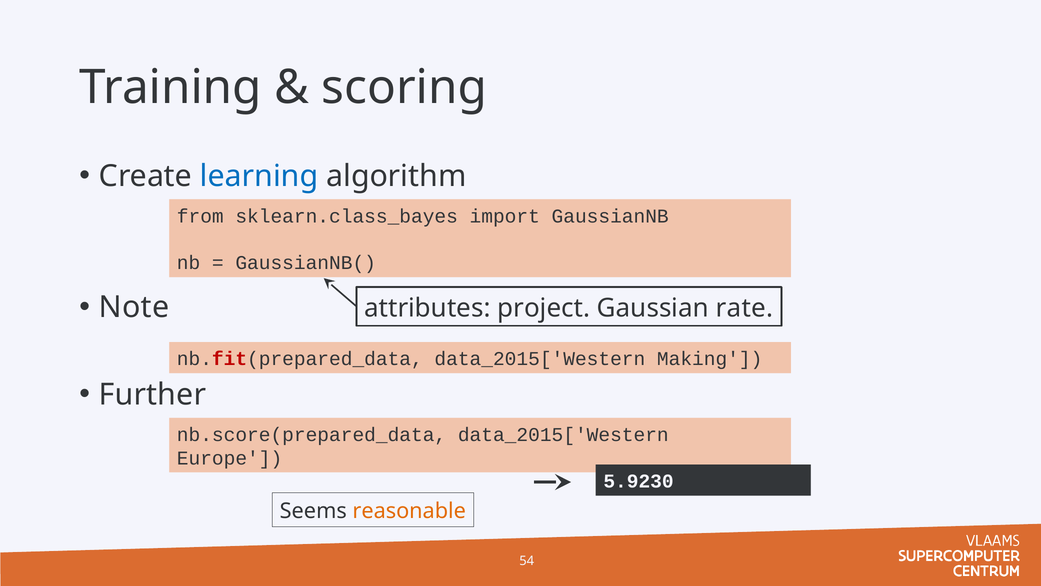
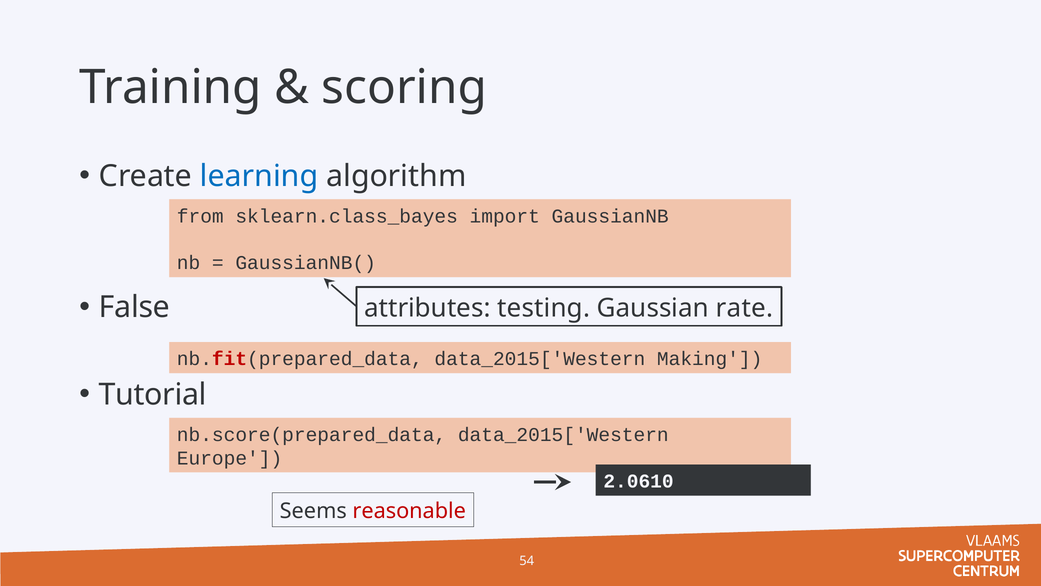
Note: Note -> False
project: project -> testing
Further: Further -> Tutorial
5.9230: 5.9230 -> 2.0610
reasonable colour: orange -> red
